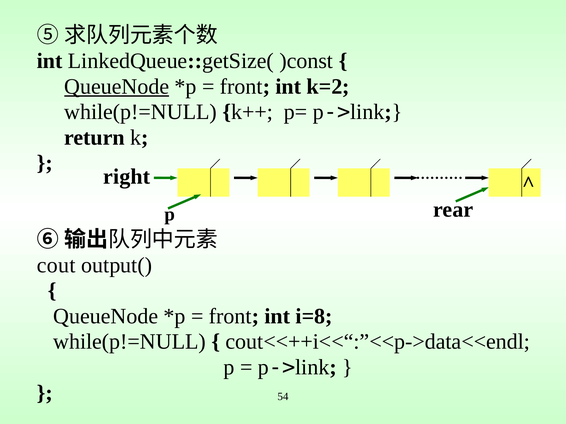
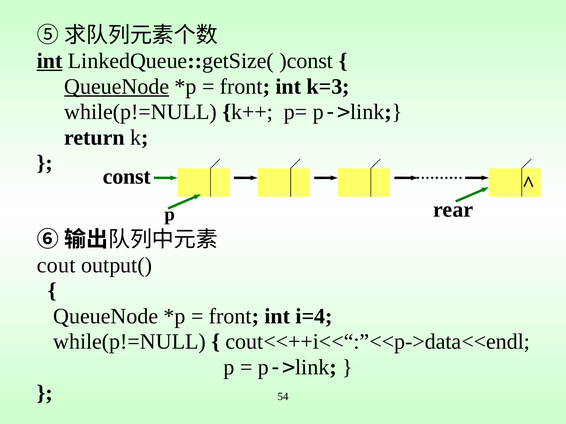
int at (50, 61) underline: none -> present
k=2: k=2 -> k=3
right: right -> const
i=8: i=8 -> i=4
